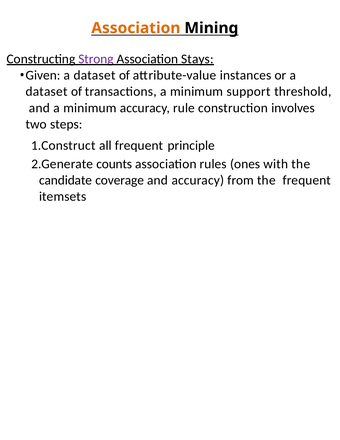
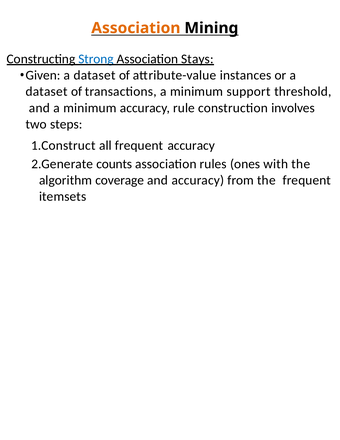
Strong colour: purple -> blue
frequent principle: principle -> accuracy
candidate: candidate -> algorithm
